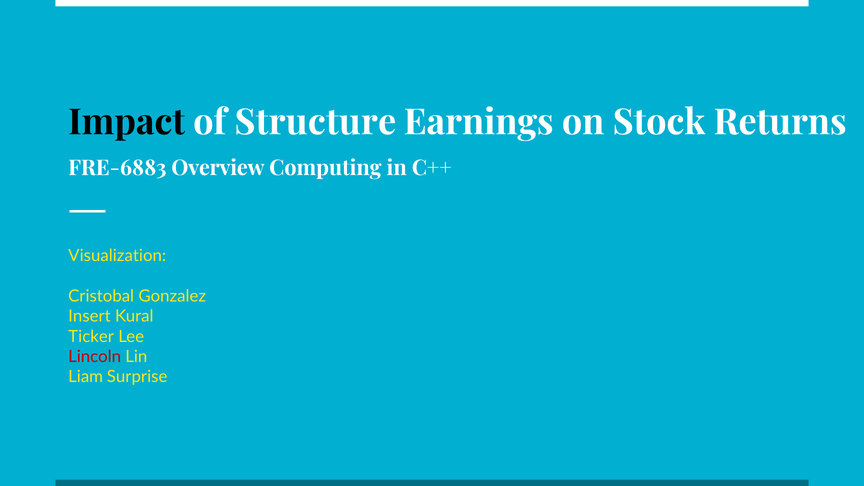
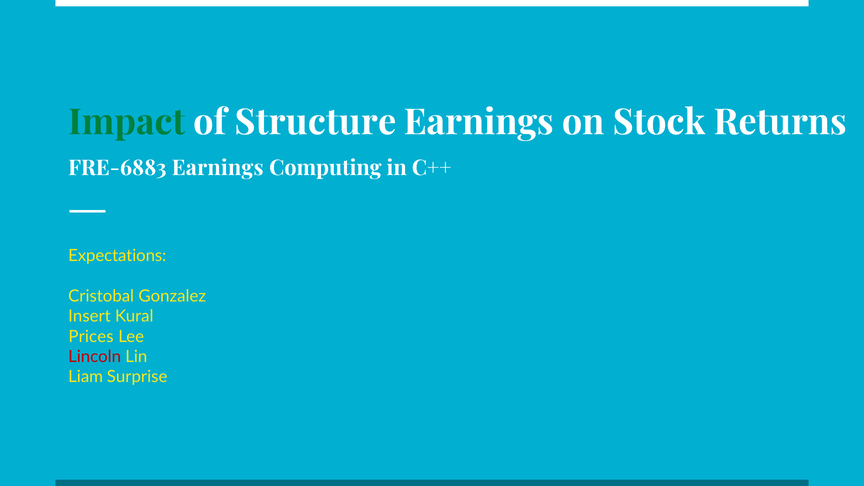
Impact colour: black -> green
FRE-6883 Overview: Overview -> Earnings
Visualization: Visualization -> Expectations
Ticker: Ticker -> Prices
